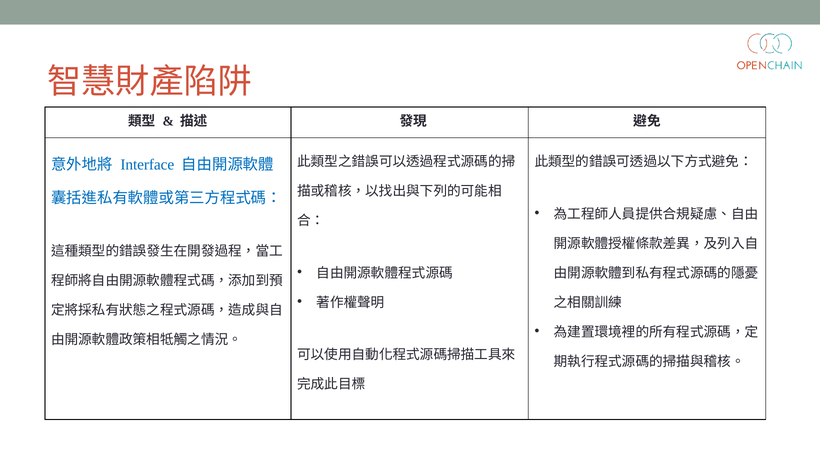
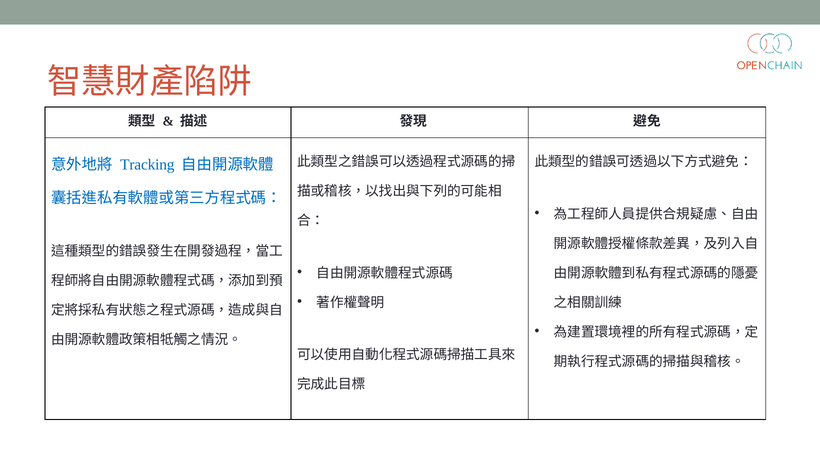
Interface: Interface -> Tracking
